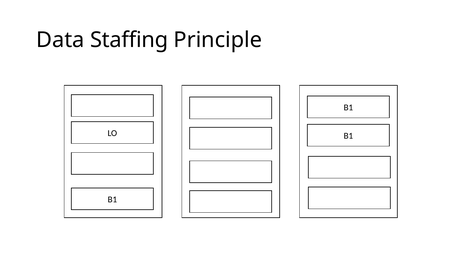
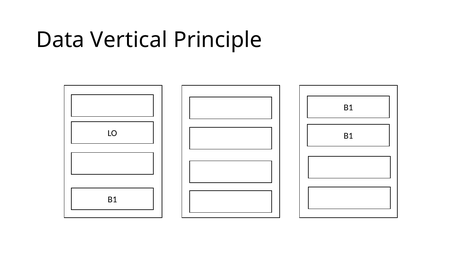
Staffing: Staffing -> Vertical
